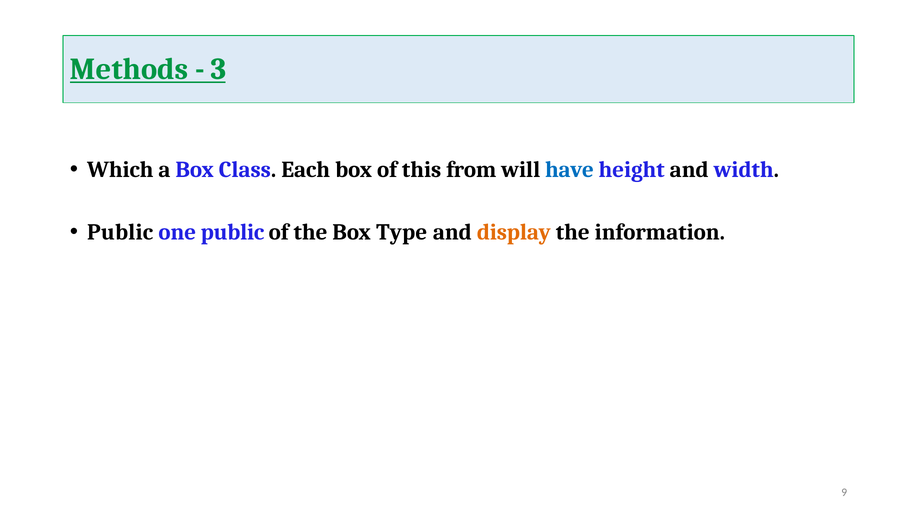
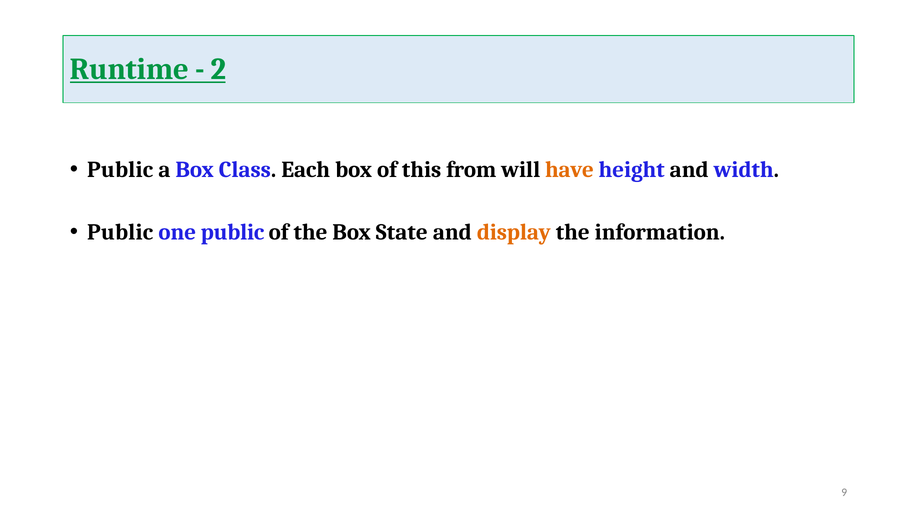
Methods: Methods -> Runtime
3: 3 -> 2
Which at (120, 170): Which -> Public
have colour: blue -> orange
Type: Type -> State
